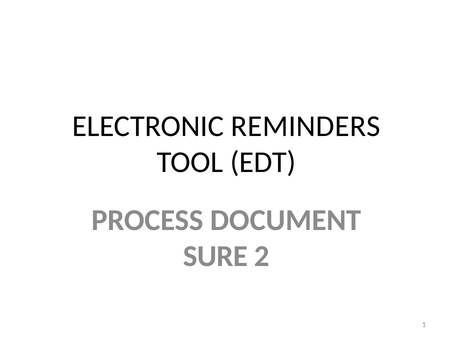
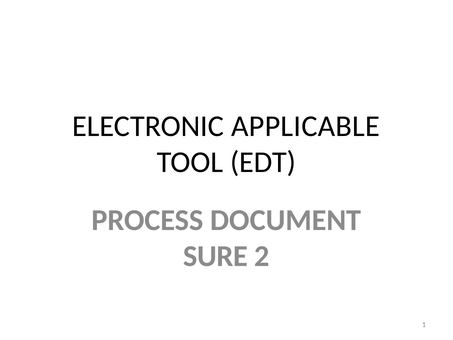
REMINDERS: REMINDERS -> APPLICABLE
